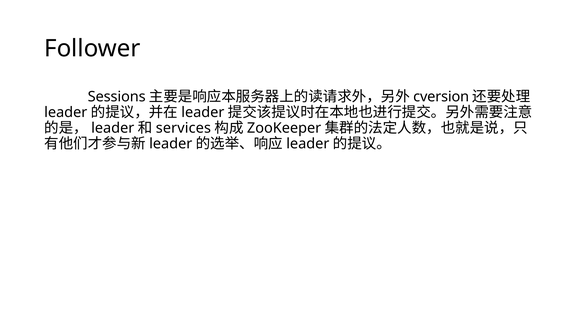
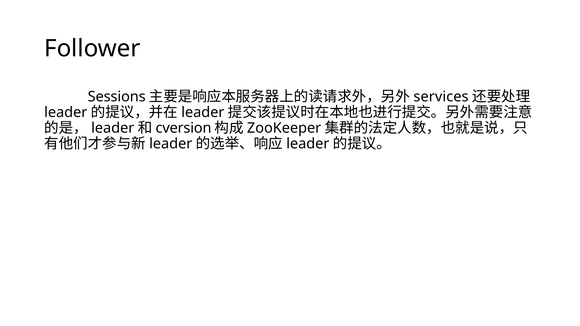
cversion: cversion -> services
services: services -> cversion
